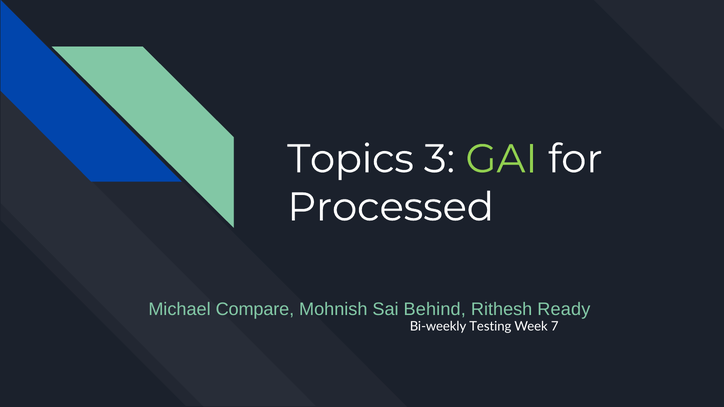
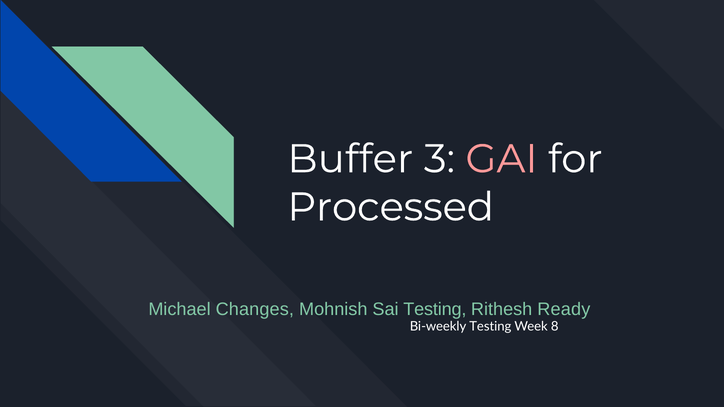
Topics: Topics -> Buffer
GAI colour: light green -> pink
Compare: Compare -> Changes
Sai Behind: Behind -> Testing
7: 7 -> 8
